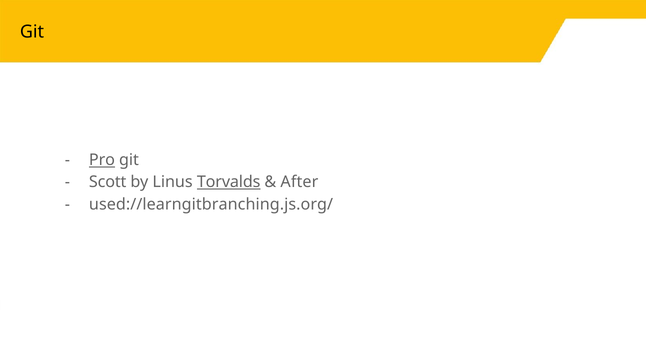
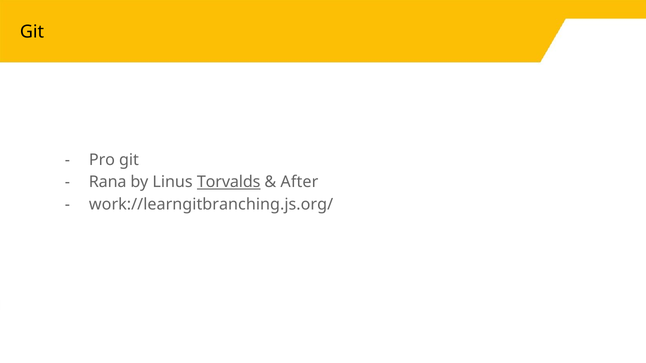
Pro underline: present -> none
Scott: Scott -> Rana
used://learngitbranching.js.org/: used://learngitbranching.js.org/ -> work://learngitbranching.js.org/
